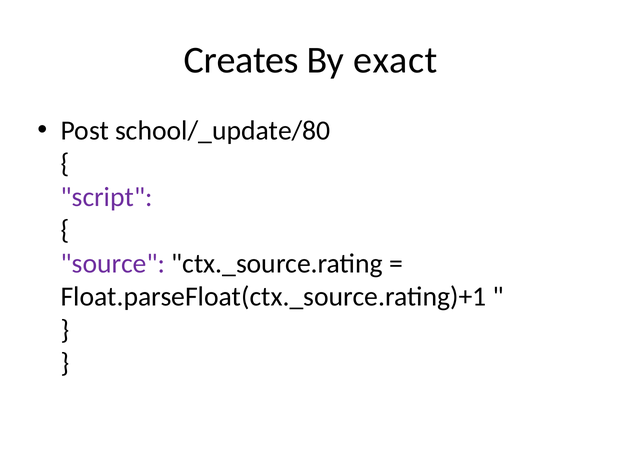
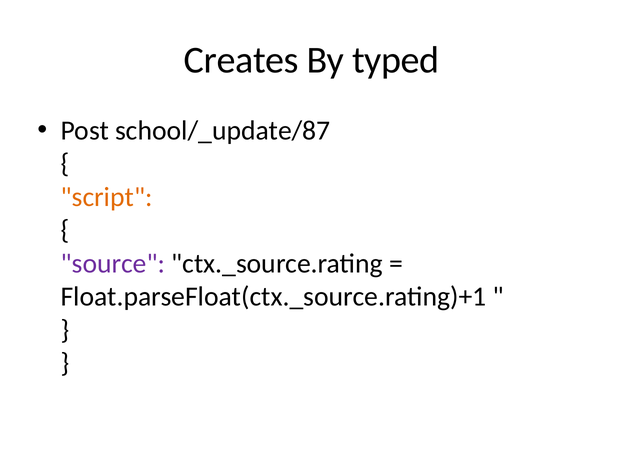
exact: exact -> typed
school/_update/80: school/_update/80 -> school/_update/87
script colour: purple -> orange
